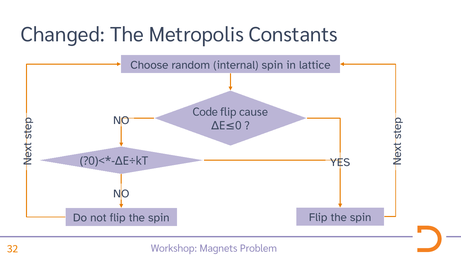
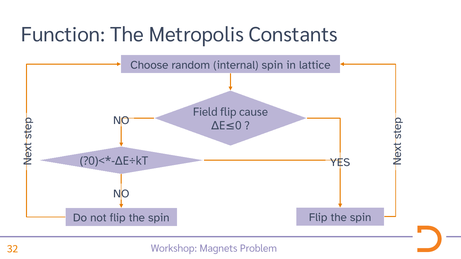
Changed: Changed -> Function
Code: Code -> Field
